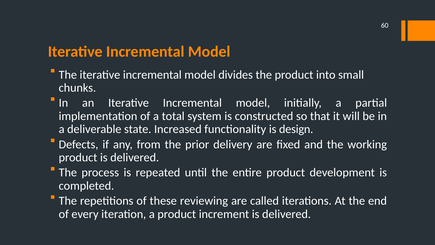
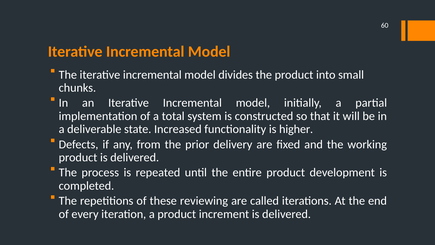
design: design -> higher
